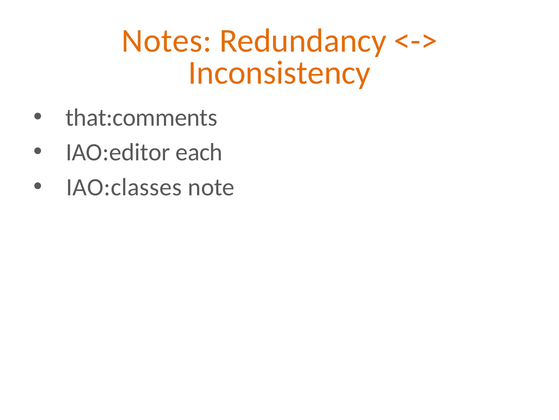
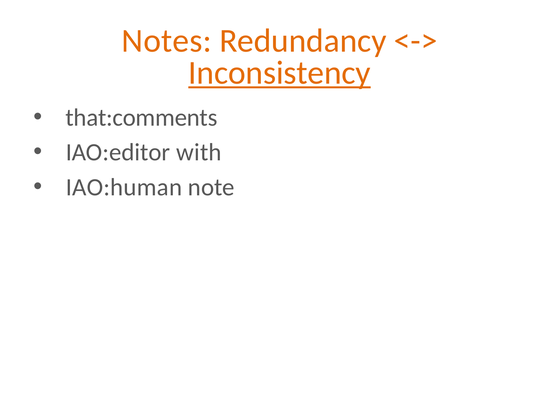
Inconsistency underline: none -> present
each: each -> with
IAO:classes: IAO:classes -> IAO:human
